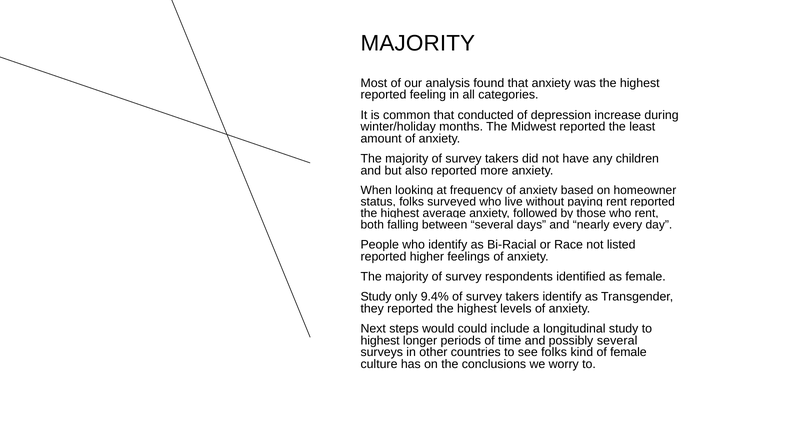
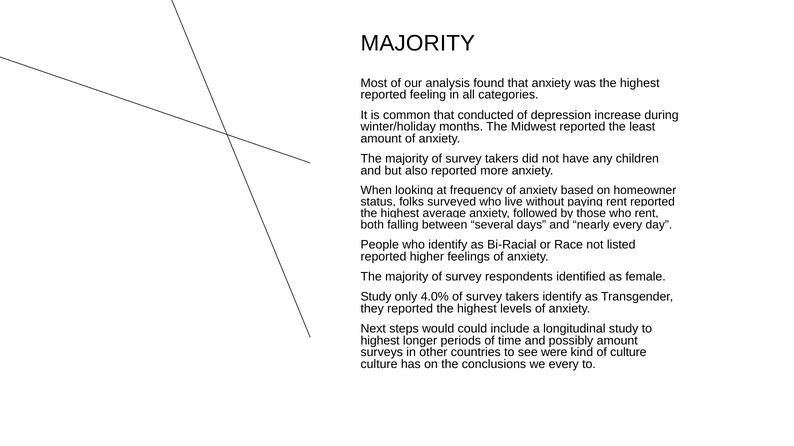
9.4%: 9.4% -> 4.0%
possibly several: several -> amount
see folks: folks -> were
of female: female -> culture
we worry: worry -> every
